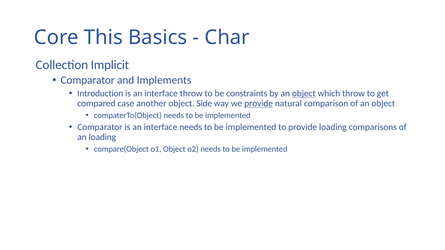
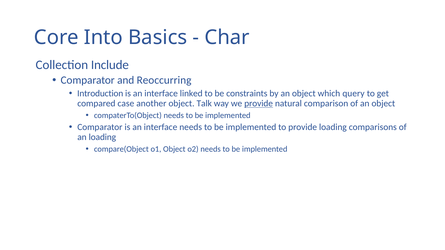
This: This -> Into
Implicit: Implicit -> Include
Implements: Implements -> Reoccurring
interface throw: throw -> linked
object at (304, 94) underline: present -> none
which throw: throw -> query
Side: Side -> Talk
